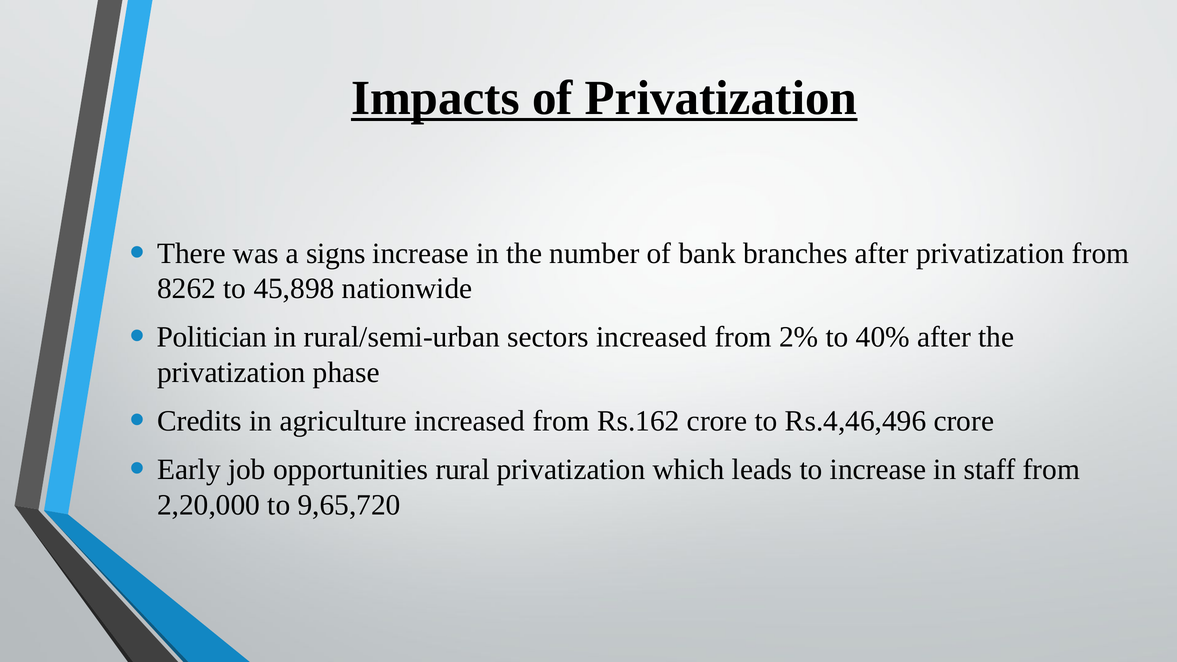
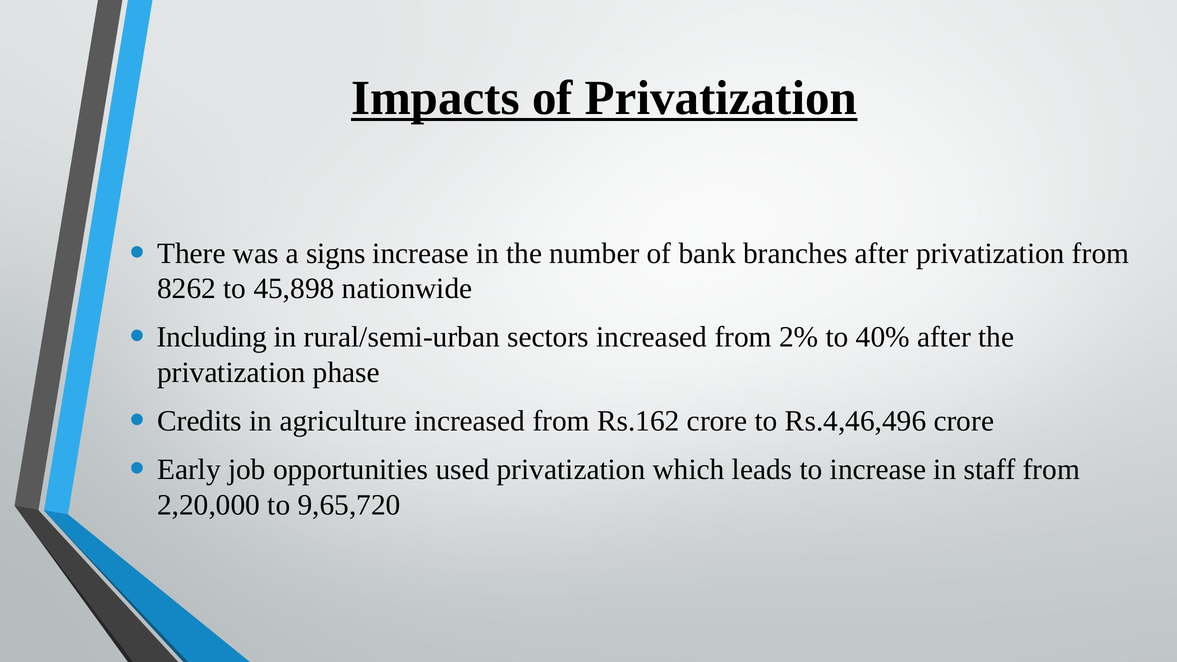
Politician: Politician -> Including
rural: rural -> used
